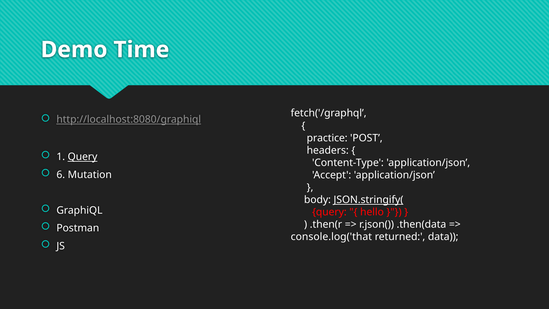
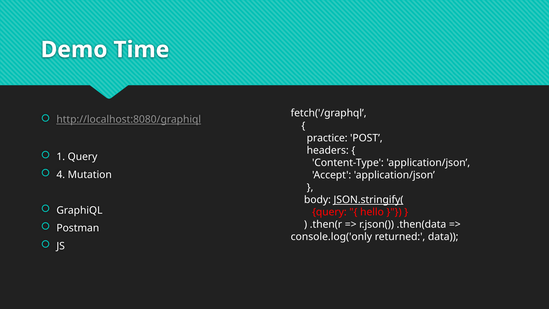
Query at (83, 157) underline: present -> none
6: 6 -> 4
console.log('that: console.log('that -> console.log('only
